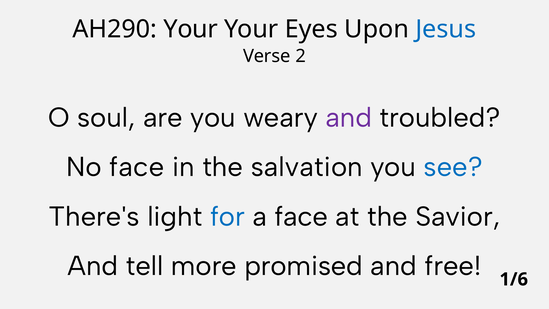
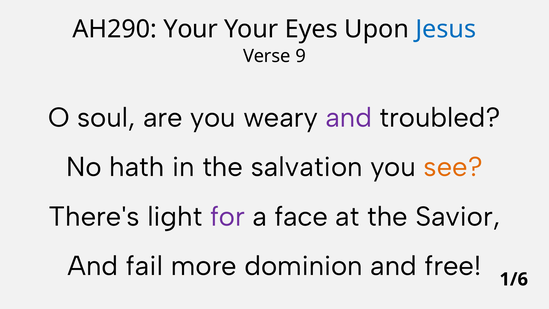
2: 2 -> 9
No face: face -> hath
see colour: blue -> orange
for colour: blue -> purple
tell: tell -> fail
promised: promised -> dominion
